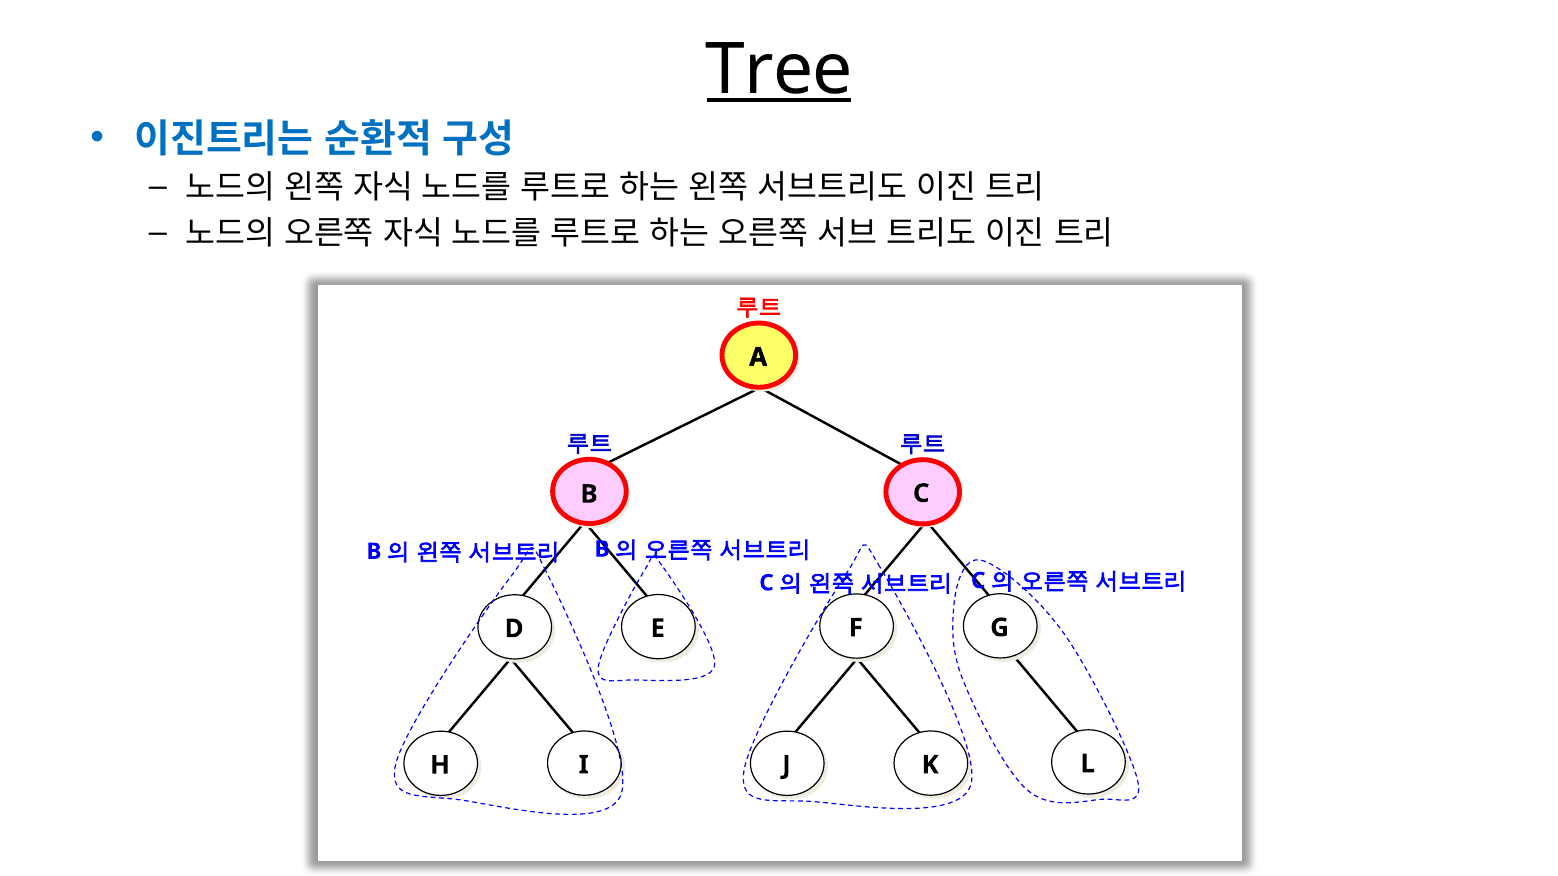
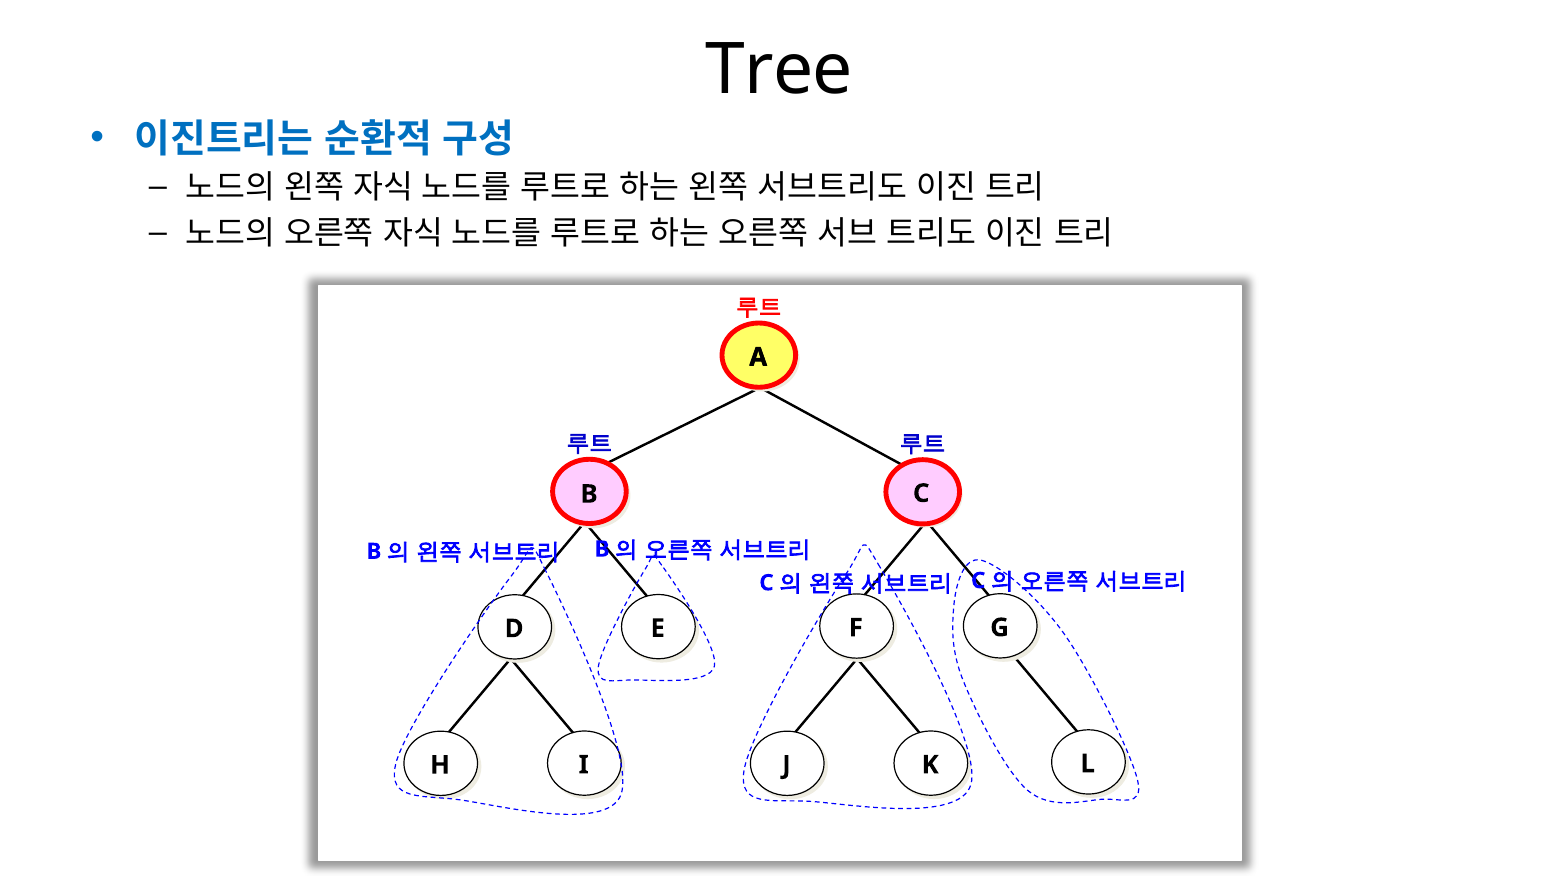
Tree underline: present -> none
